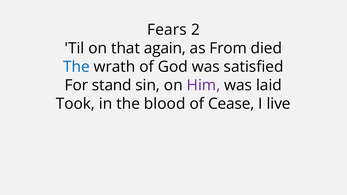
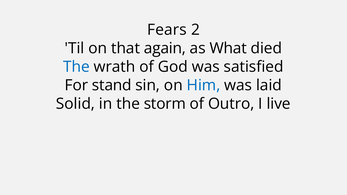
From: From -> What
Him colour: purple -> blue
Took: Took -> Solid
blood: blood -> storm
Cease: Cease -> Outro
